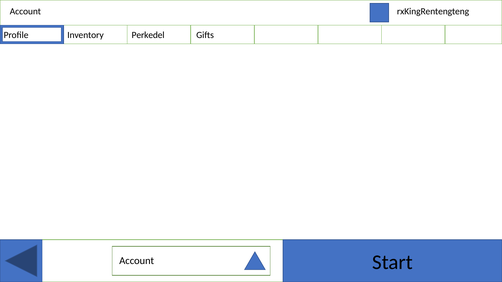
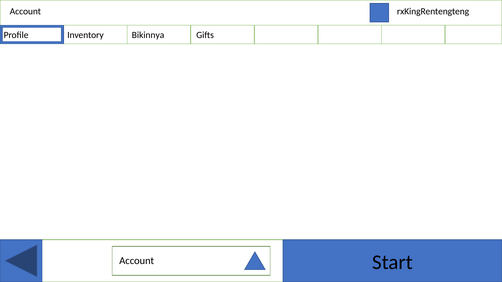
Perkedel: Perkedel -> Bikinnya
